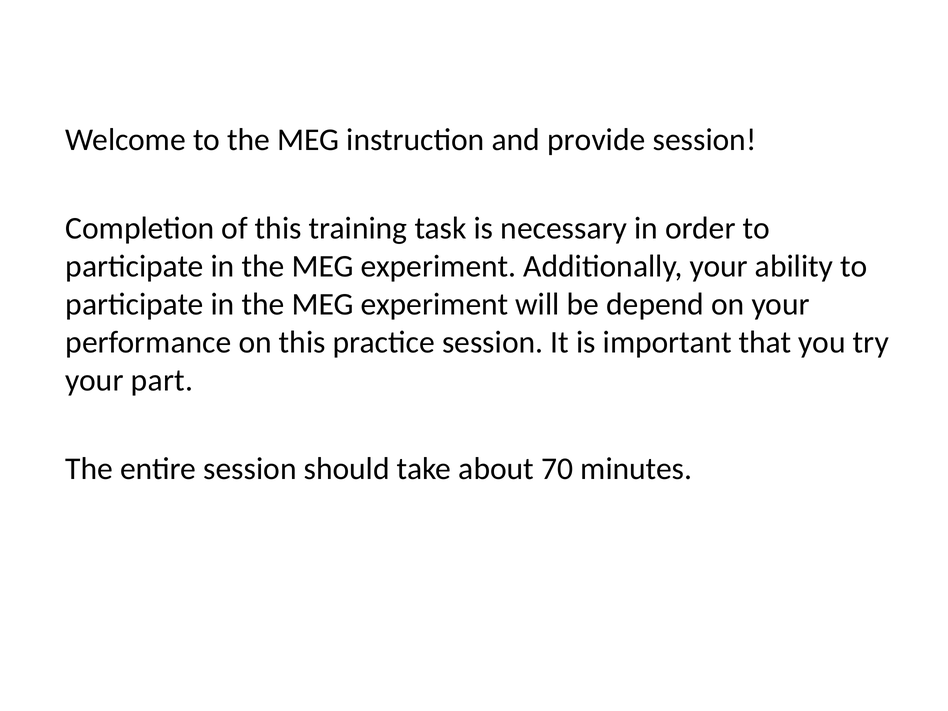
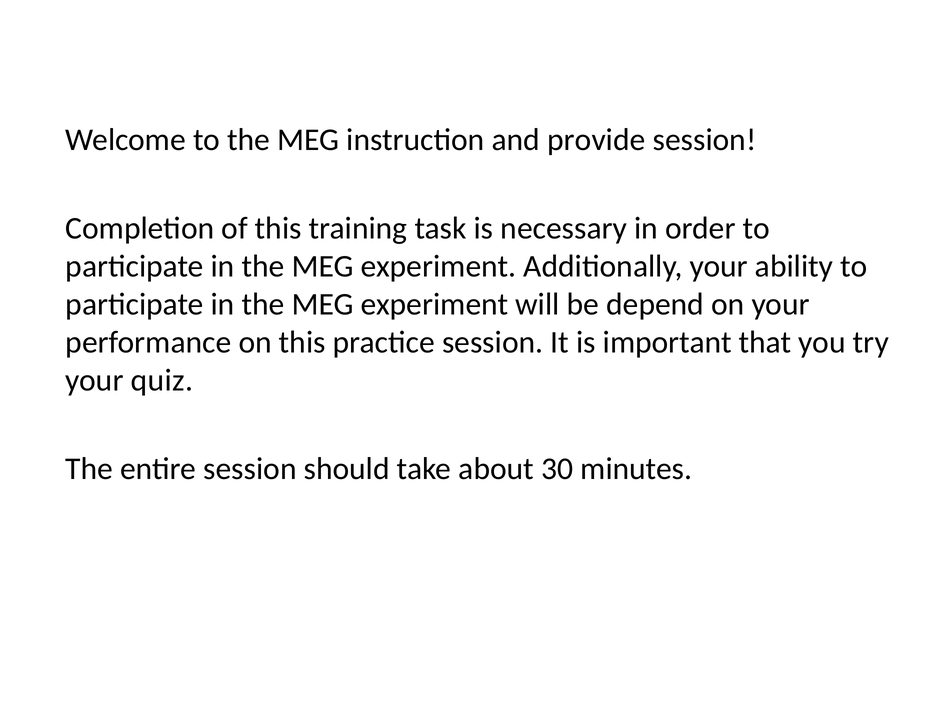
part: part -> quiz
70: 70 -> 30
